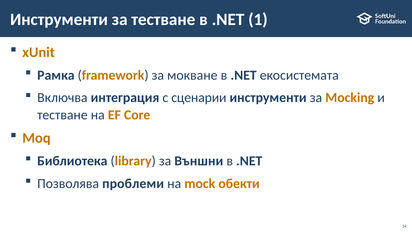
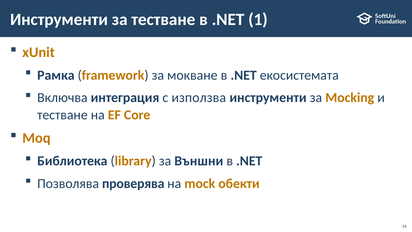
сценарии: сценарии -> използва
проблеми: проблеми -> проверява
